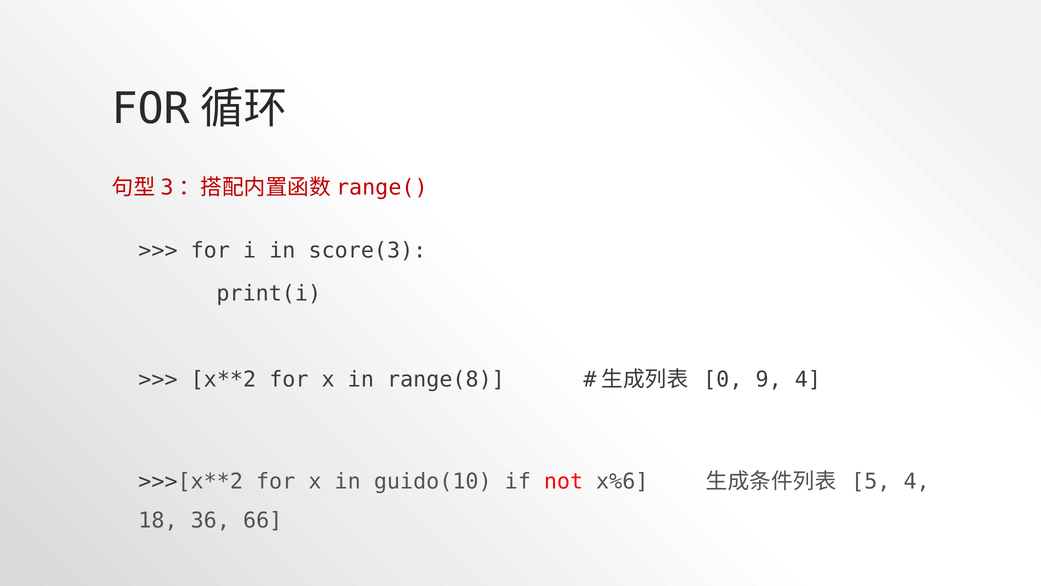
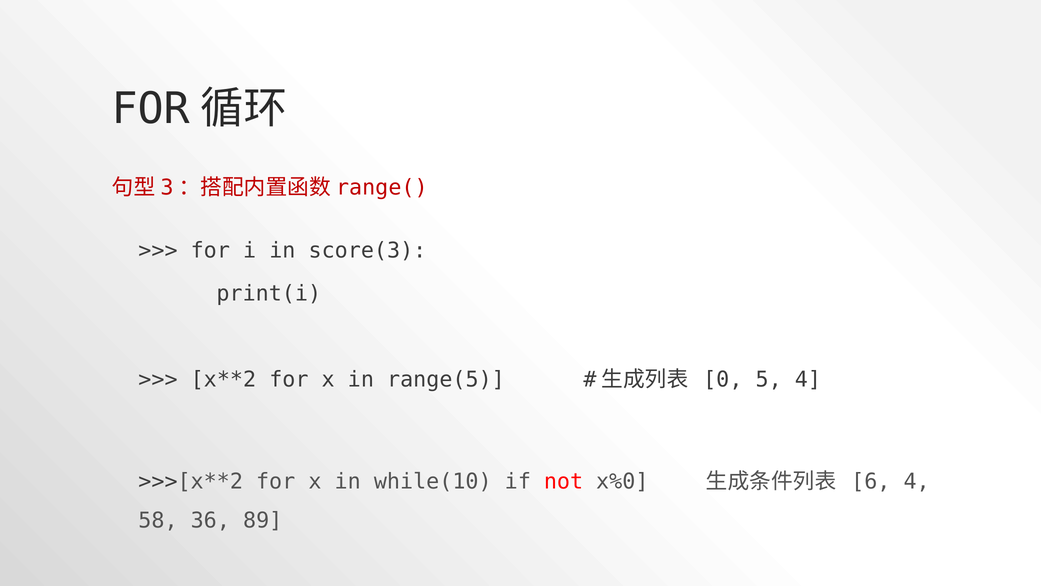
range(8: range(8 -> range(5
9: 9 -> 5
guido(10: guido(10 -> while(10
x%6: x%6 -> x%0
5: 5 -> 6
18: 18 -> 58
66: 66 -> 89
